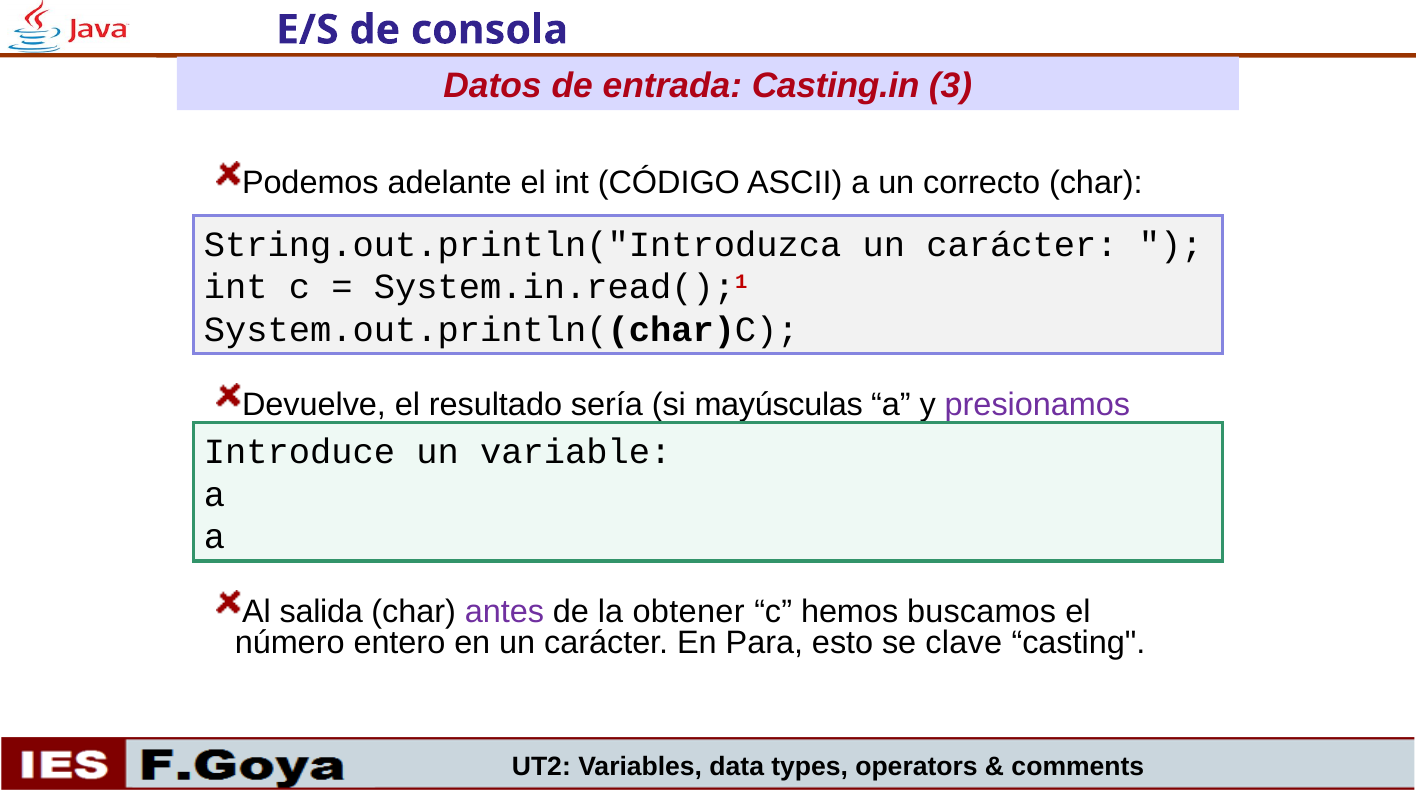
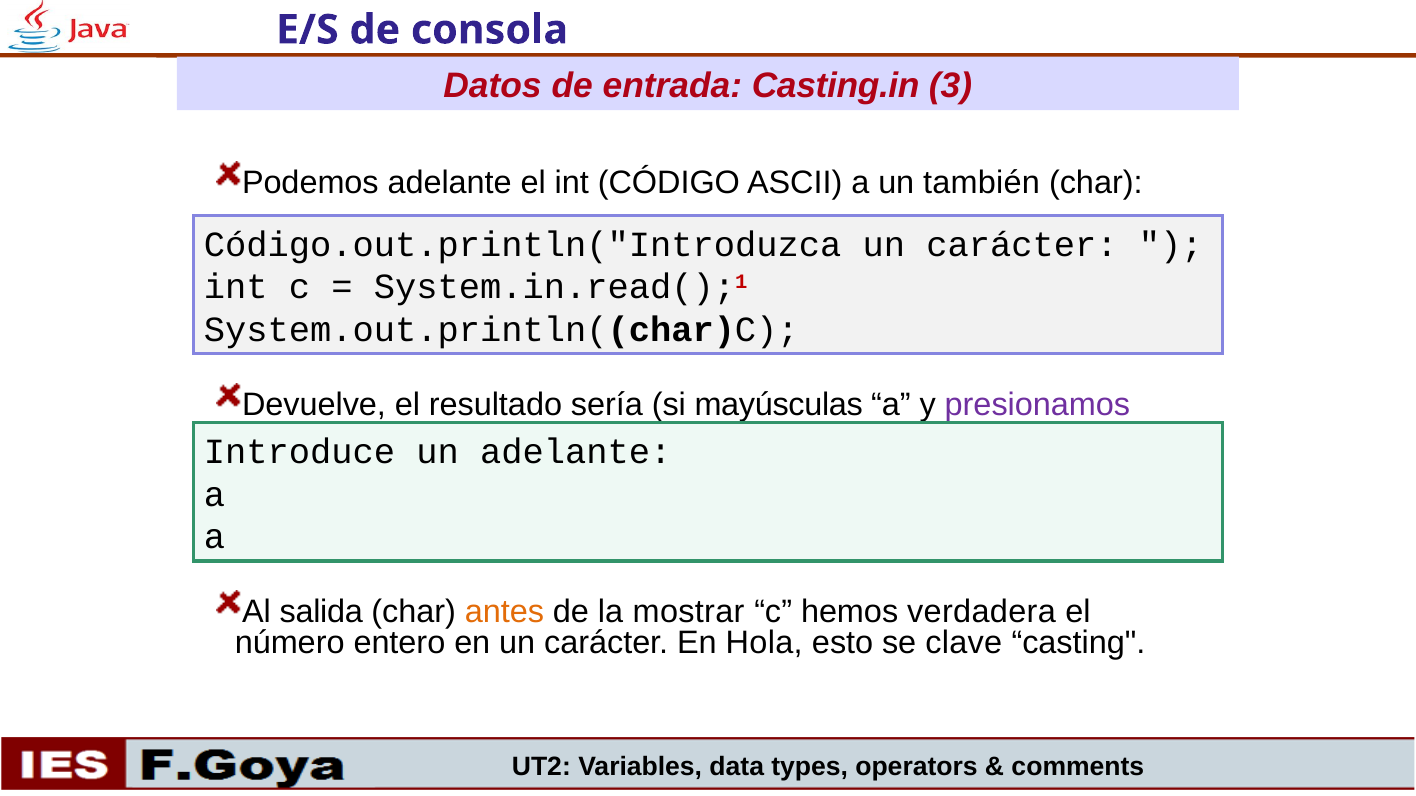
correcto: correcto -> también
String.out.println("Introduzca: String.out.println("Introduzca -> Código.out.println("Introduzca
un variable: variable -> adelante
antes colour: purple -> orange
obtener: obtener -> mostrar
buscamos: buscamos -> verdadera
Para: Para -> Hola
